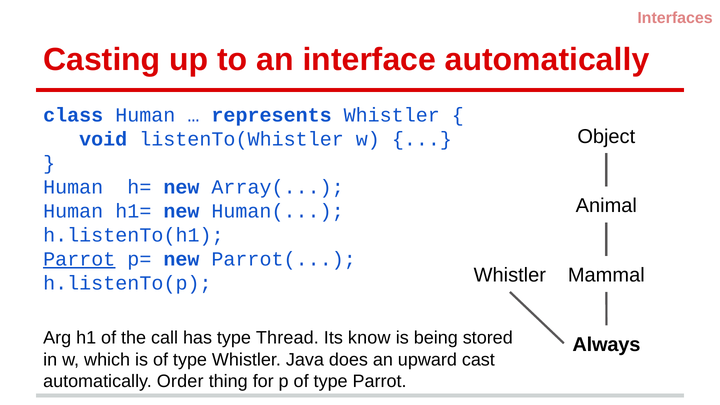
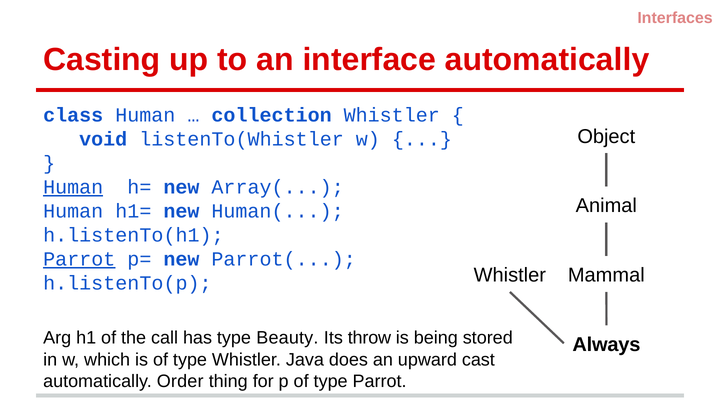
represents: represents -> collection
Human at (73, 187) underline: none -> present
Thread: Thread -> Beauty
know: know -> throw
